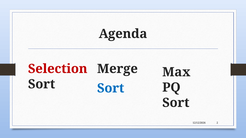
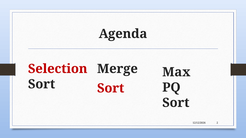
Sort at (111, 88) colour: blue -> red
